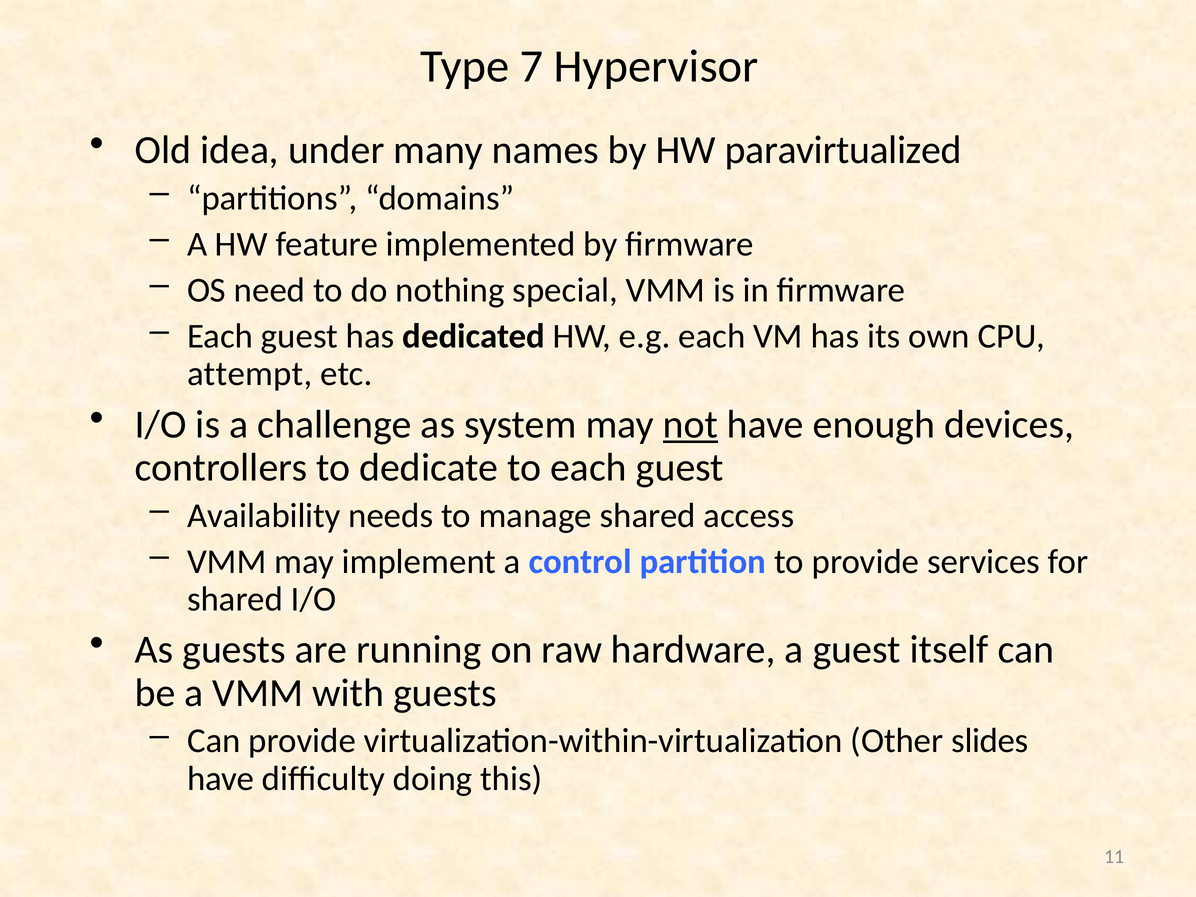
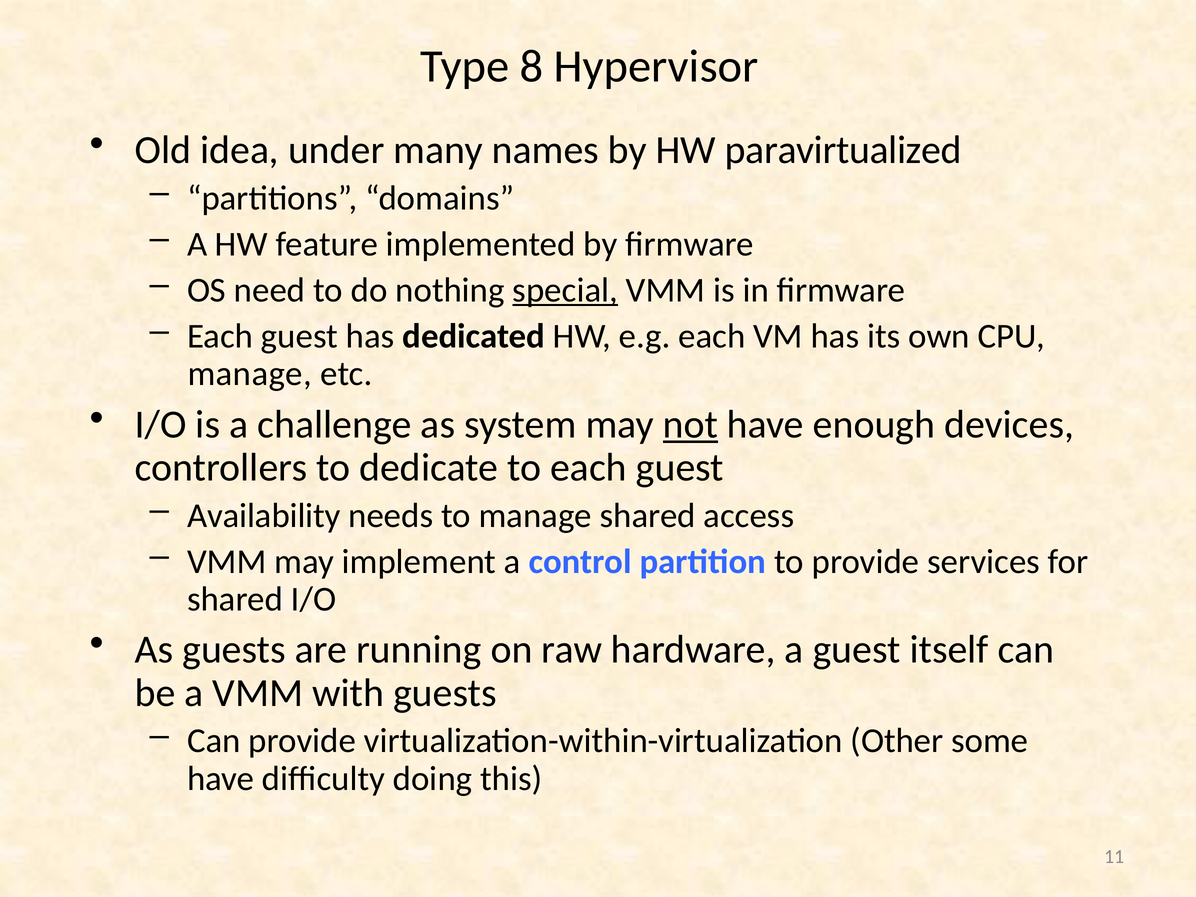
7: 7 -> 8
special underline: none -> present
attempt at (250, 374): attempt -> manage
slides: slides -> some
